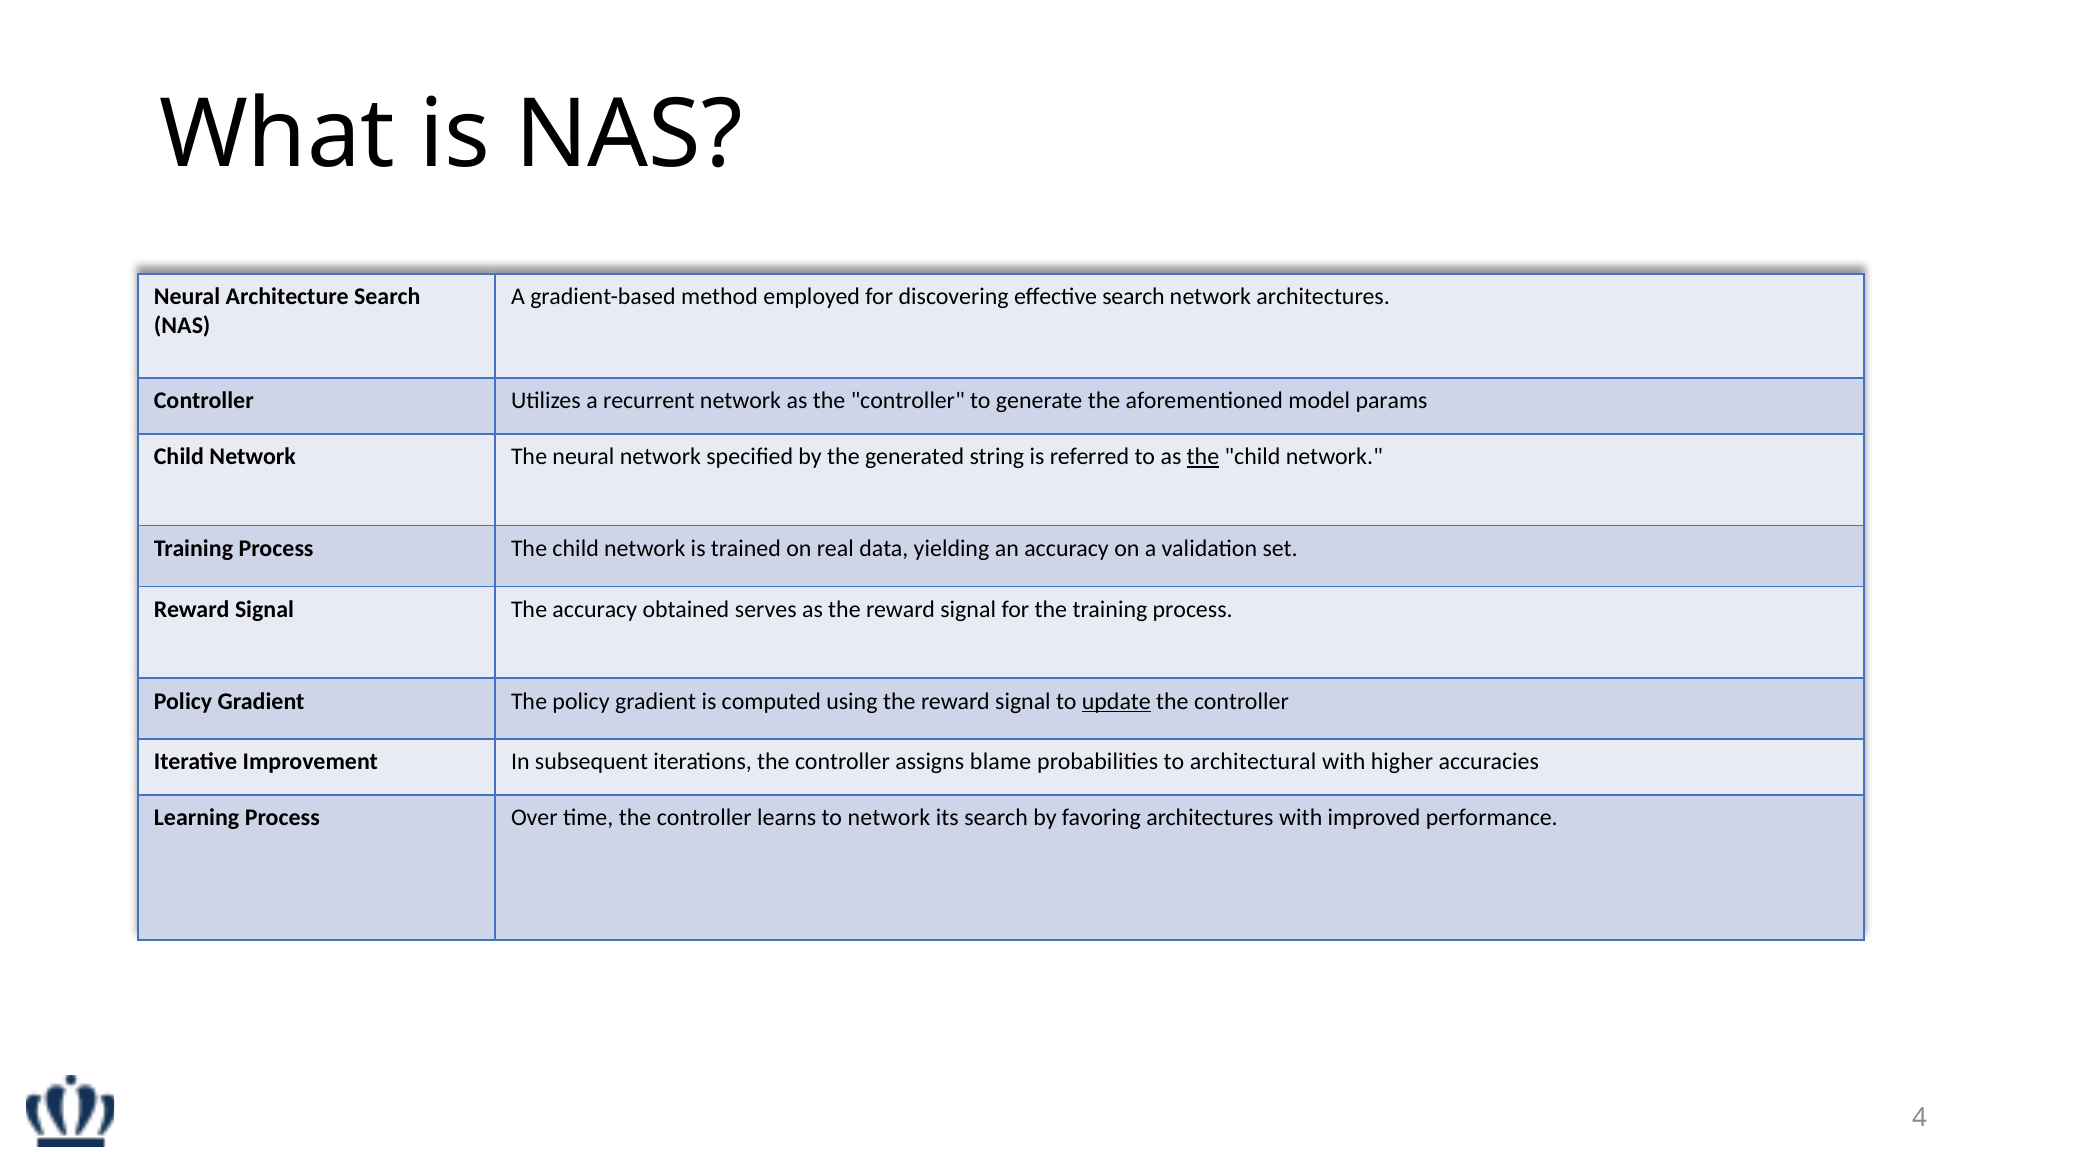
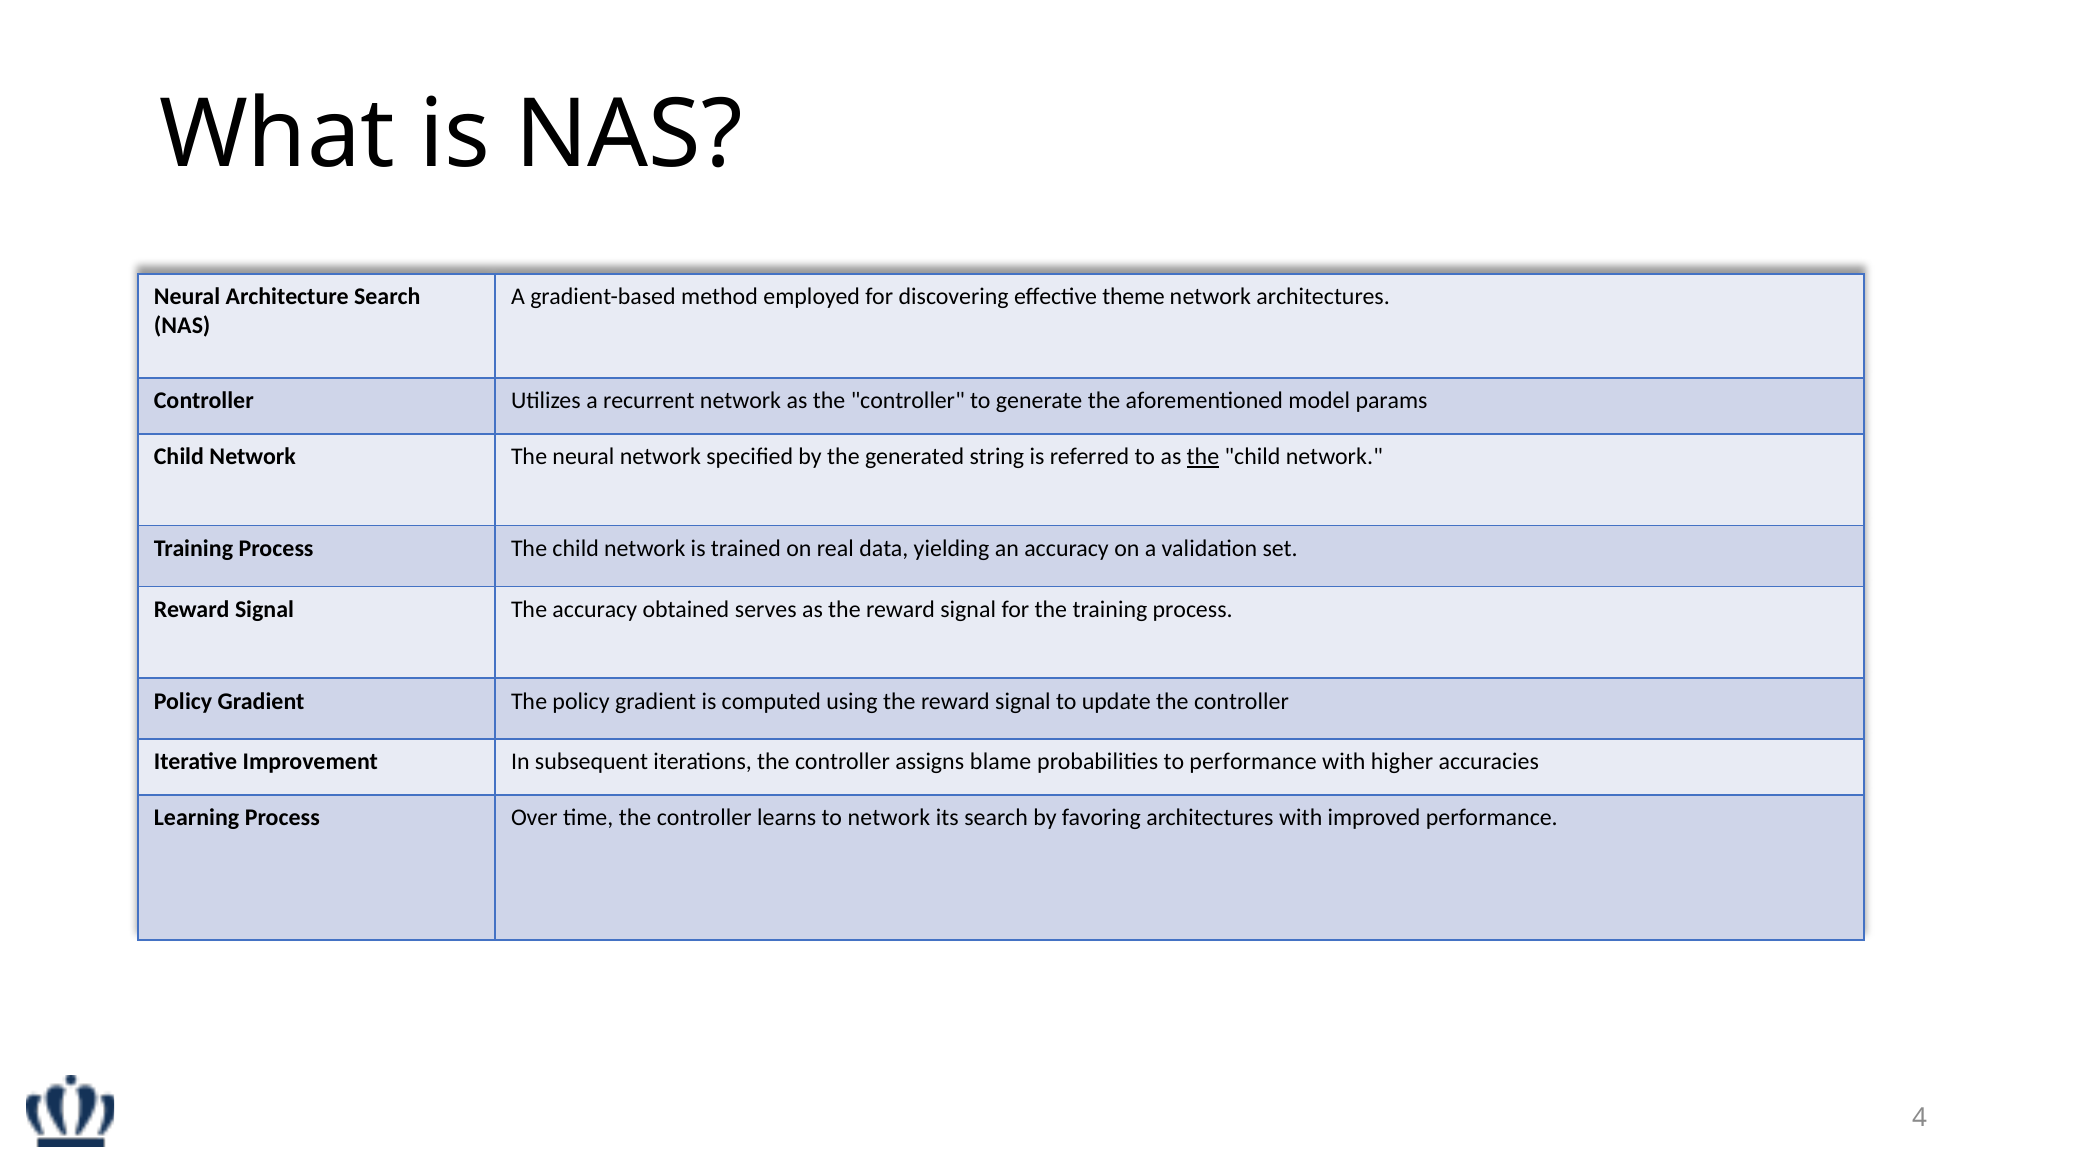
effective search: search -> theme
update underline: present -> none
to architectural: architectural -> performance
